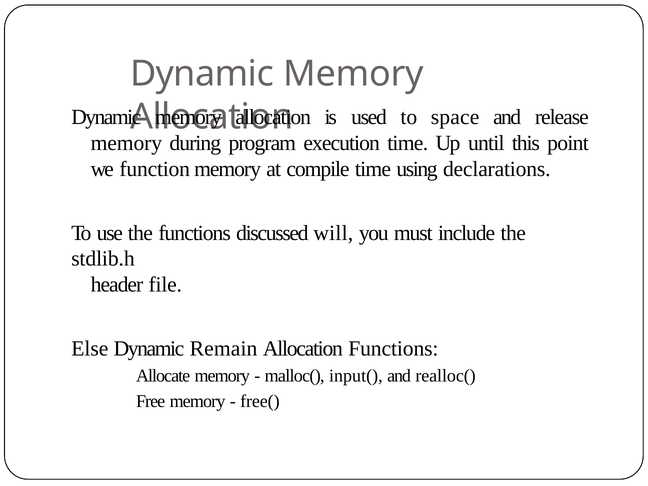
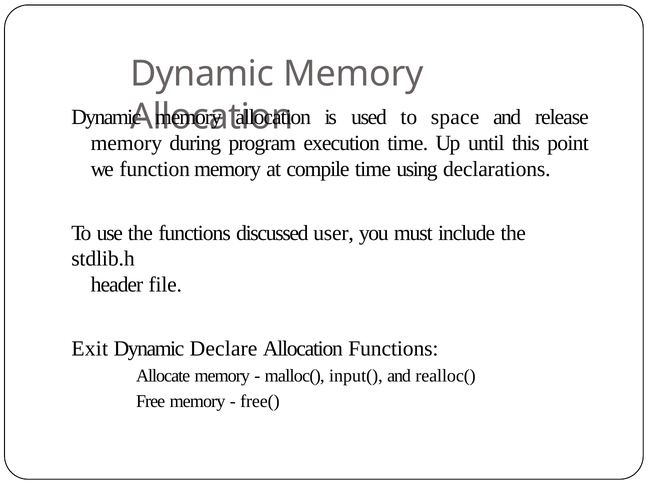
will: will -> user
Else: Else -> Exit
Remain: Remain -> Declare
